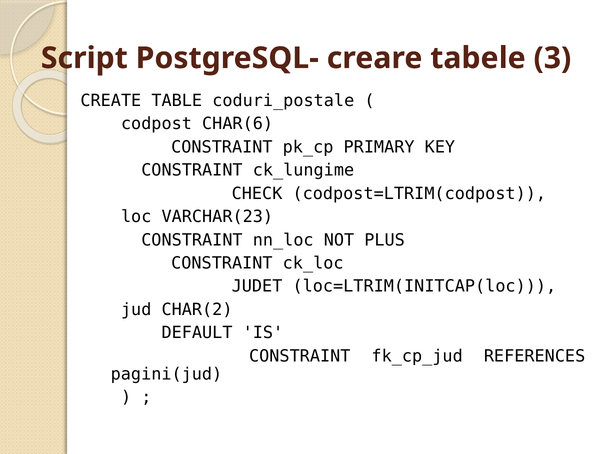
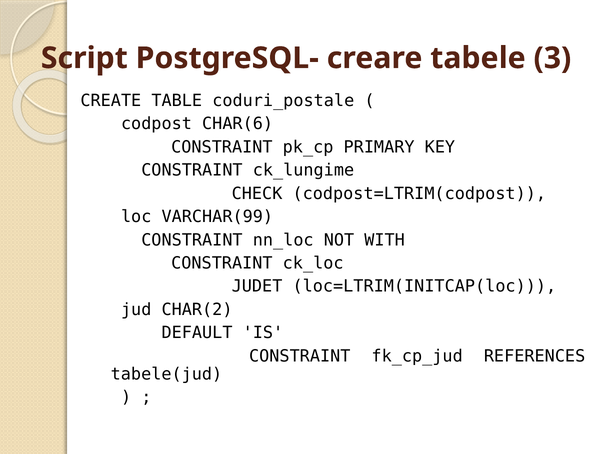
VARCHAR(23: VARCHAR(23 -> VARCHAR(99
PLUS: PLUS -> WITH
pagini(jud: pagini(jud -> tabele(jud
